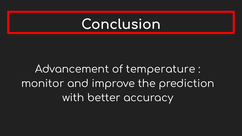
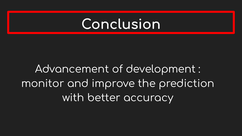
temperature: temperature -> development
